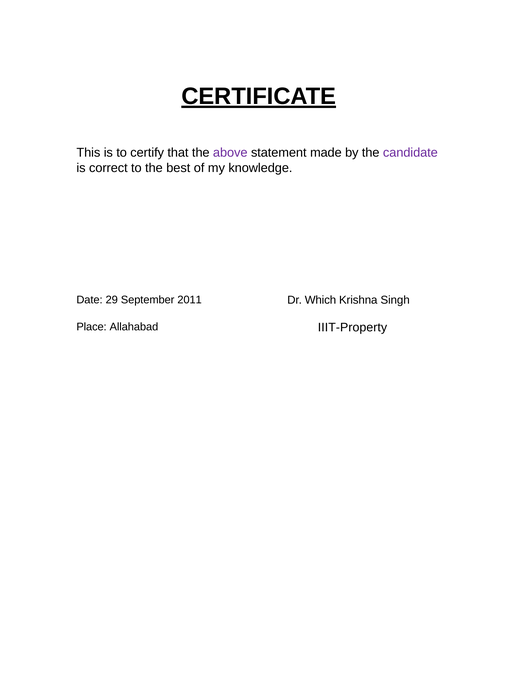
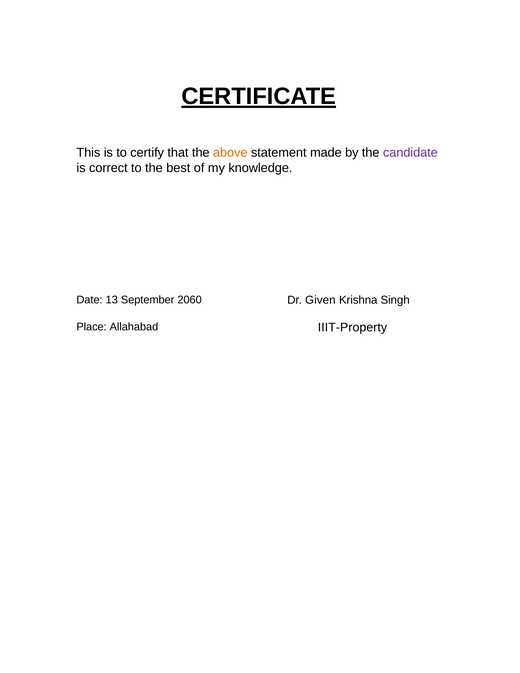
above colour: purple -> orange
29: 29 -> 13
2011: 2011 -> 2060
Which: Which -> Given
